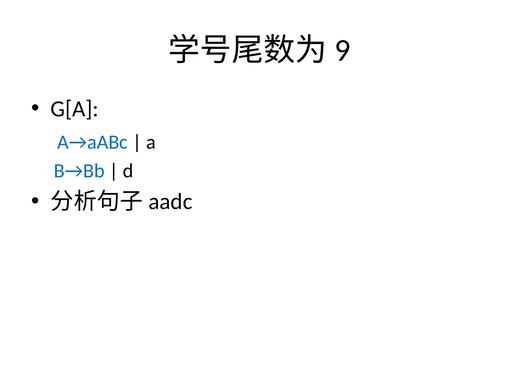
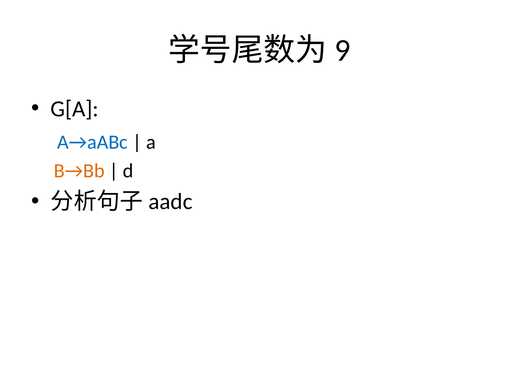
B→Bb colour: blue -> orange
